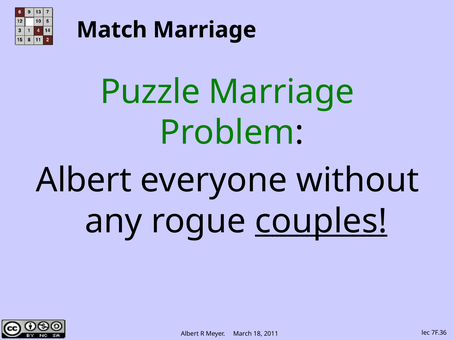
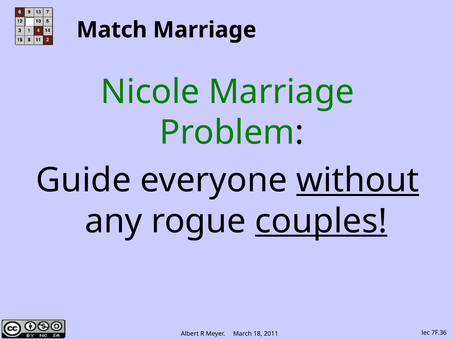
Puzzle: Puzzle -> Nicole
Albert at (84, 181): Albert -> Guide
without underline: none -> present
